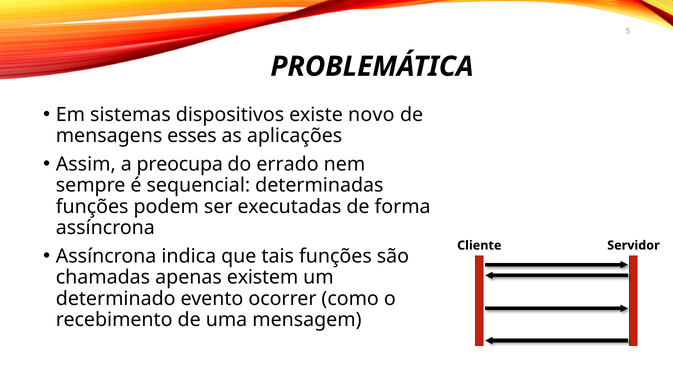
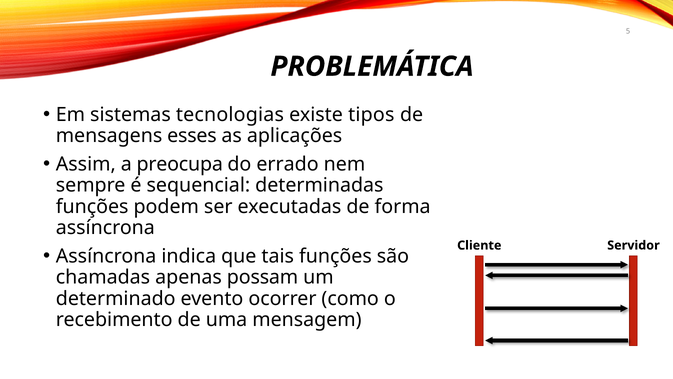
dispositivos: dispositivos -> tecnologias
novo: novo -> tipos
existem: existem -> possam
